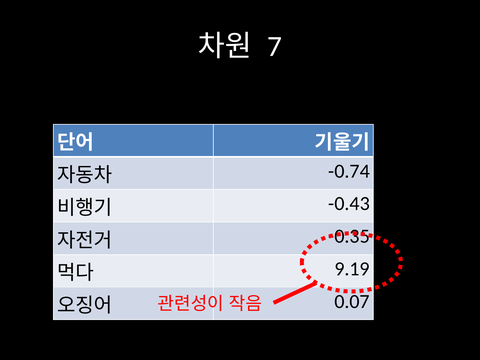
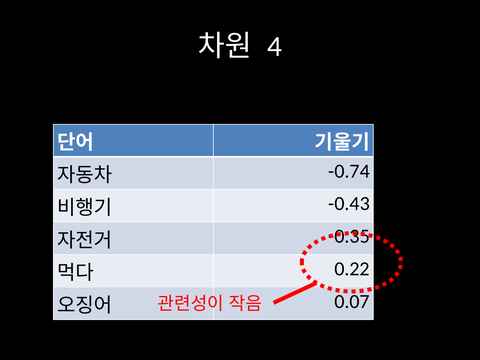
7: 7 -> 4
9.19: 9.19 -> 0.22
